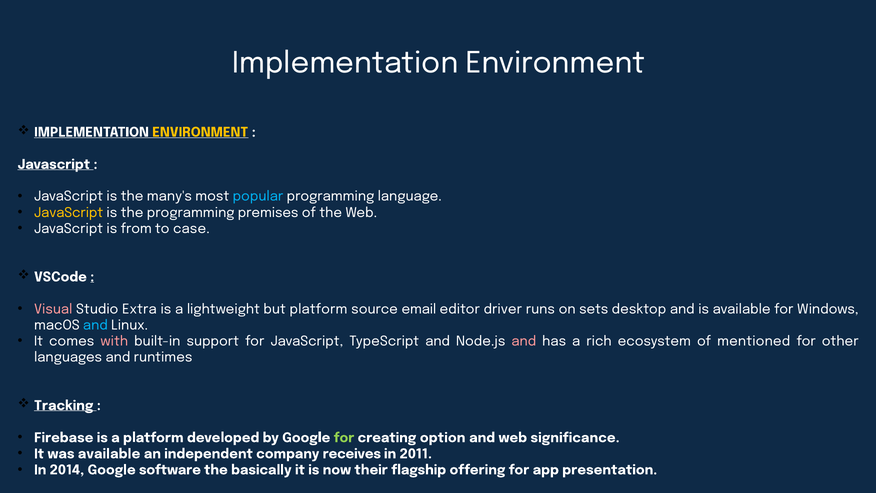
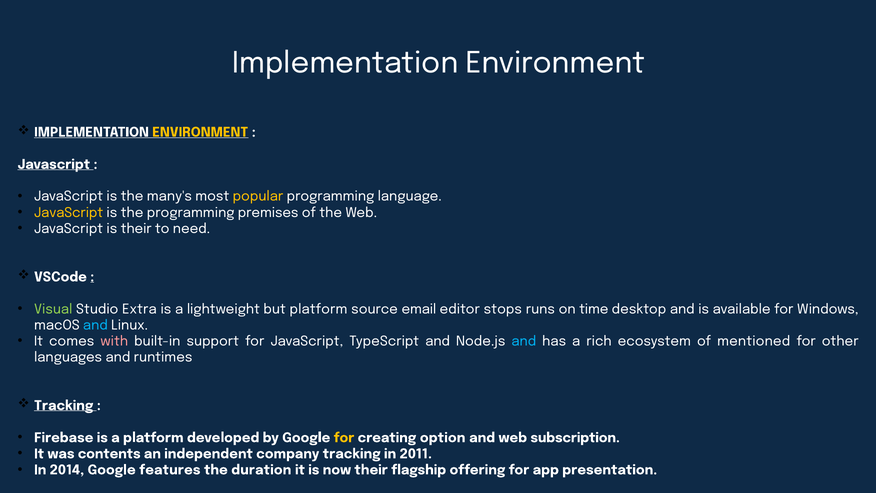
popular colour: light blue -> yellow
is from: from -> their
case: case -> need
Visual colour: pink -> light green
driver: driver -> stops
sets: sets -> time
and at (524, 341) colour: pink -> light blue
for at (344, 438) colour: light green -> yellow
significance: significance -> subscription
was available: available -> contents
company receives: receives -> tracking
software: software -> features
basically: basically -> duration
